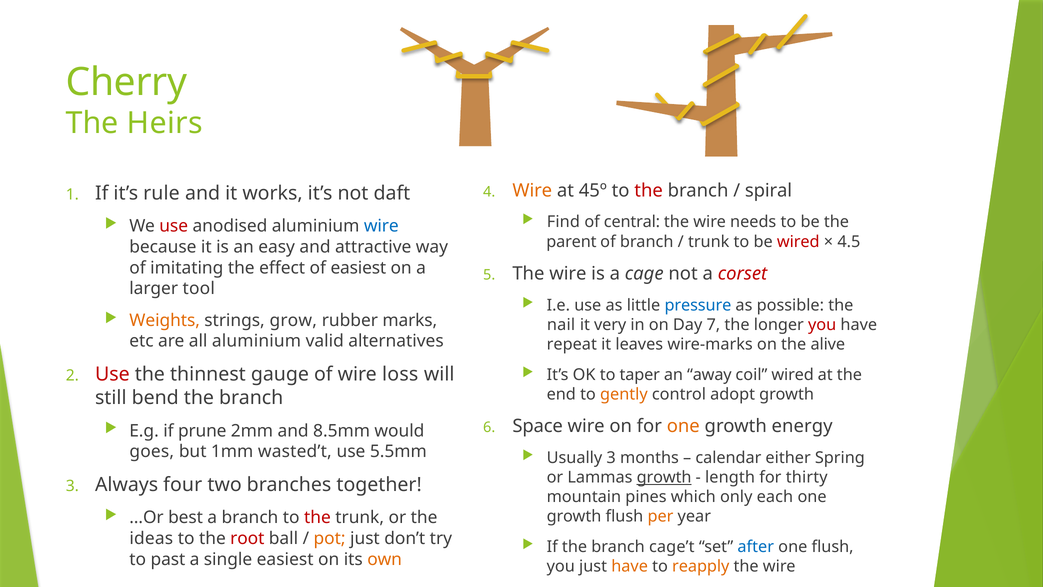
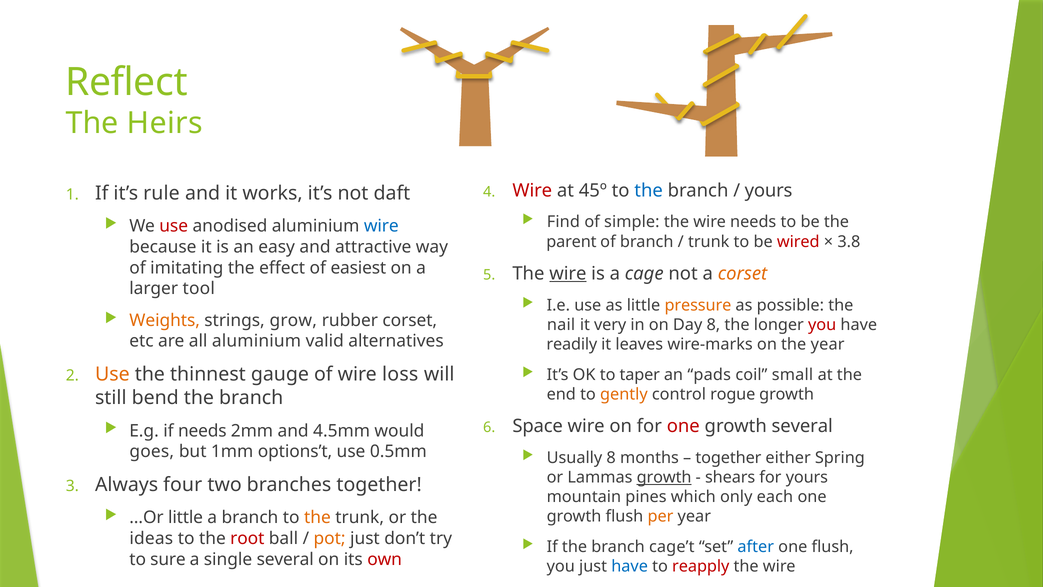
Cherry: Cherry -> Reflect
Wire at (532, 190) colour: orange -> red
the at (649, 190) colour: red -> blue
spiral at (769, 190): spiral -> yours
central: central -> simple
4.5: 4.5 -> 3.8
wire at (568, 273) underline: none -> present
corset at (743, 273) colour: red -> orange
pressure colour: blue -> orange
rubber marks: marks -> corset
Day 7: 7 -> 8
repeat: repeat -> readily
the alive: alive -> year
away: away -> pads
coil wired: wired -> small
Use at (112, 374) colour: red -> orange
adopt: adopt -> rogue
if prune: prune -> needs
8.5mm: 8.5mm -> 4.5mm
one at (683, 426) colour: orange -> red
growth energy: energy -> several
wasted’t: wasted’t -> options’t
5.5mm: 5.5mm -> 0.5mm
Usually 3: 3 -> 8
calendar at (728, 458): calendar -> together
length: length -> shears
for thirty: thirty -> yours
…Or best: best -> little
the at (317, 517) colour: red -> orange
past: past -> sure
single easiest: easiest -> several
own colour: orange -> red
have at (630, 566) colour: orange -> blue
reapply colour: orange -> red
